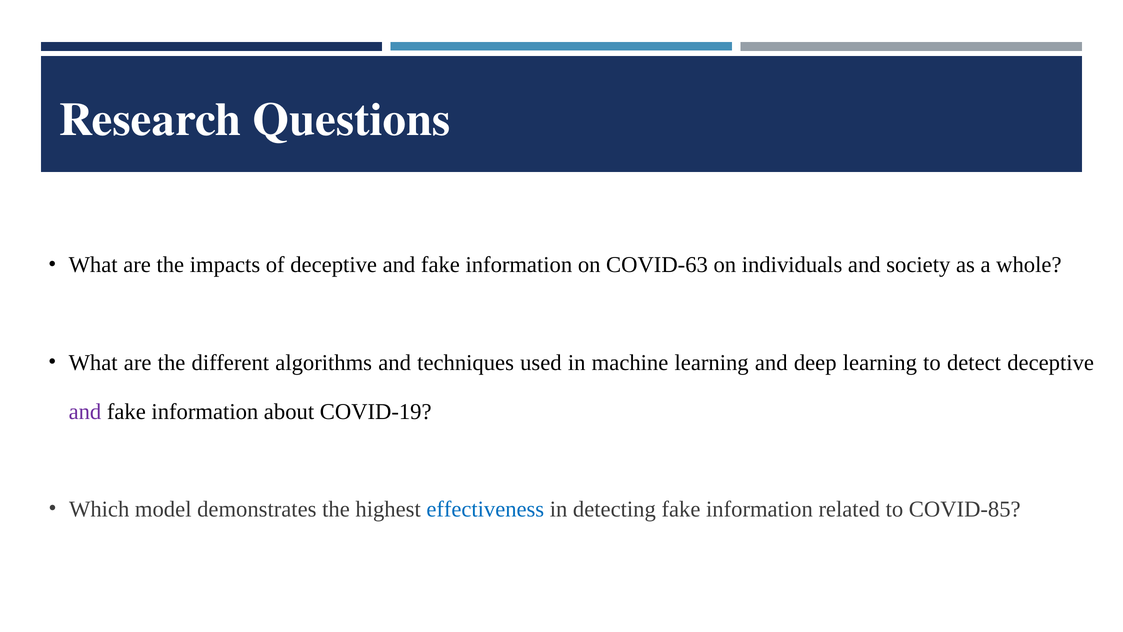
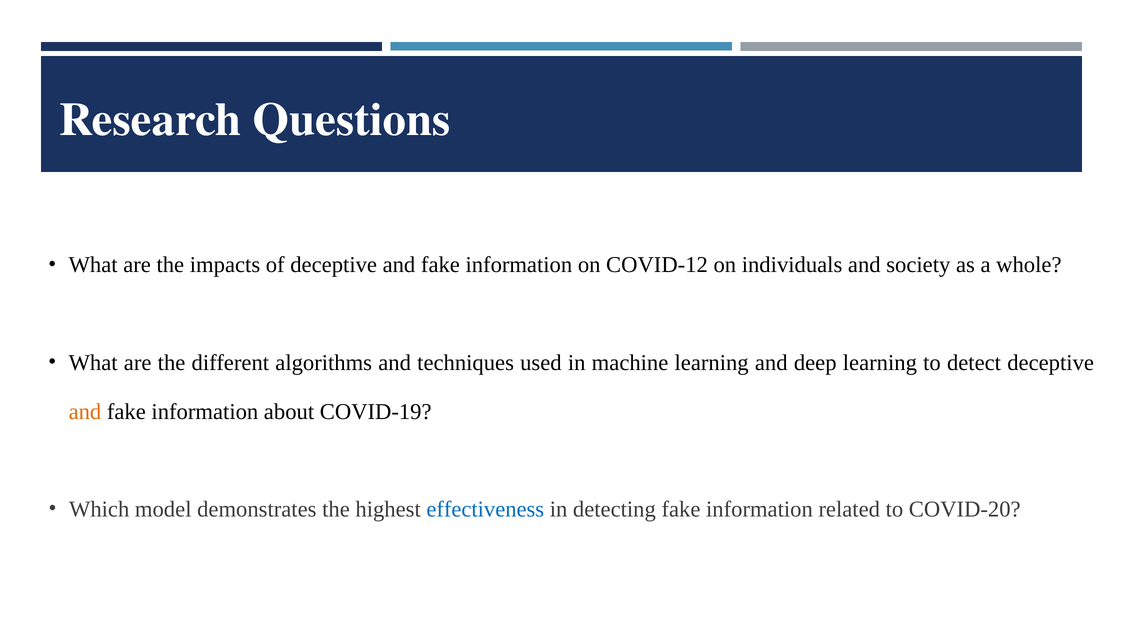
COVID-63: COVID-63 -> COVID-12
and at (85, 411) colour: purple -> orange
COVID-85: COVID-85 -> COVID-20
